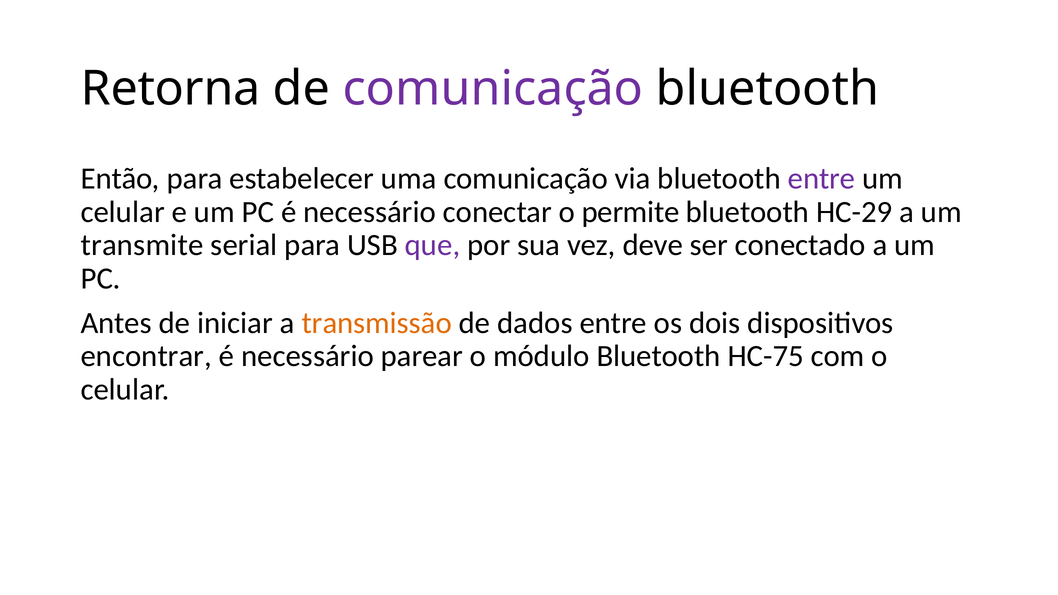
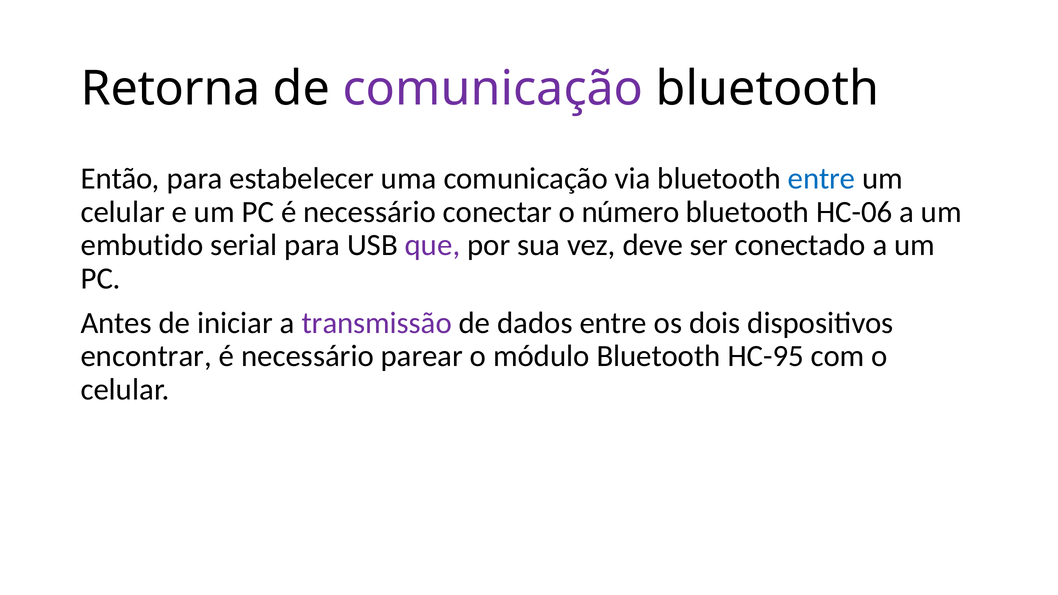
entre at (822, 179) colour: purple -> blue
permite: permite -> número
HC-29: HC-29 -> HC-06
transmite: transmite -> embutido
transmissão colour: orange -> purple
HC-75: HC-75 -> HC-95
